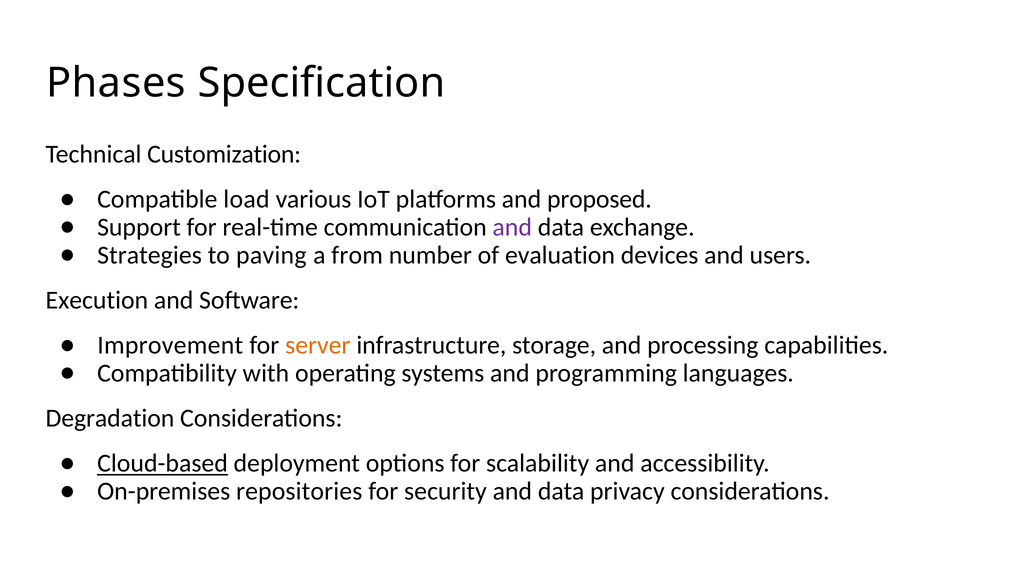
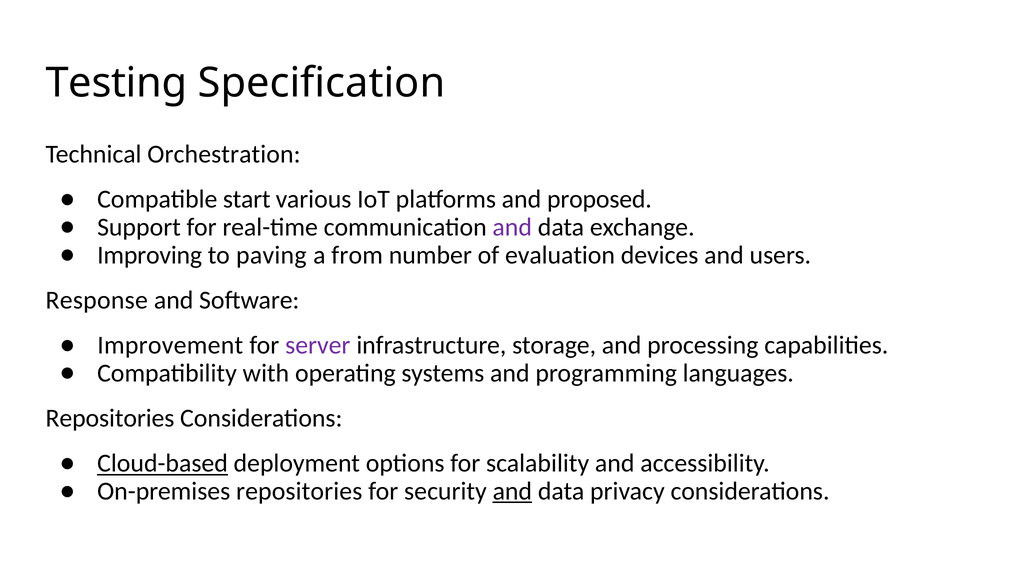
Phases: Phases -> Testing
Customization: Customization -> Orchestration
load: load -> start
Strategies: Strategies -> Improving
Execution: Execution -> Response
server colour: orange -> purple
Degradation at (110, 418): Degradation -> Repositories
and at (512, 491) underline: none -> present
